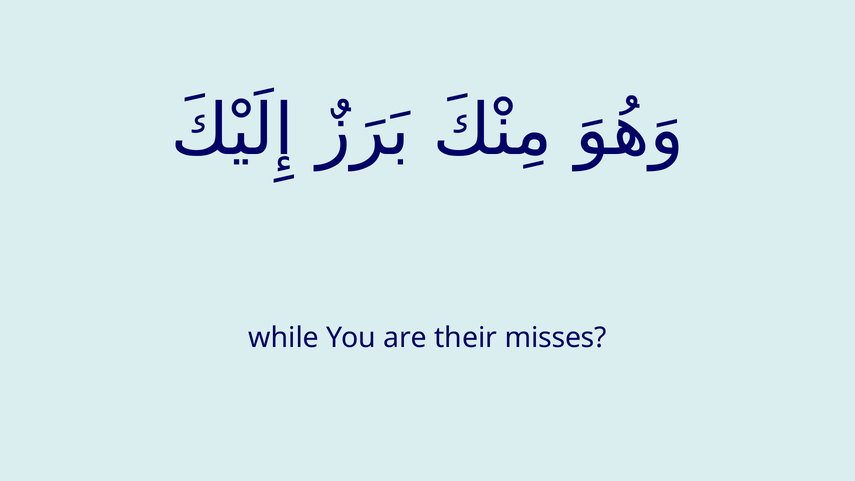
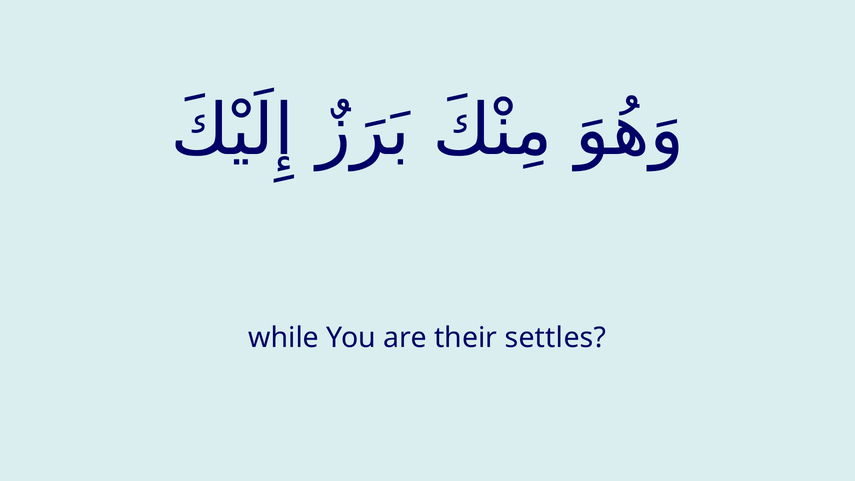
misses: misses -> settles
